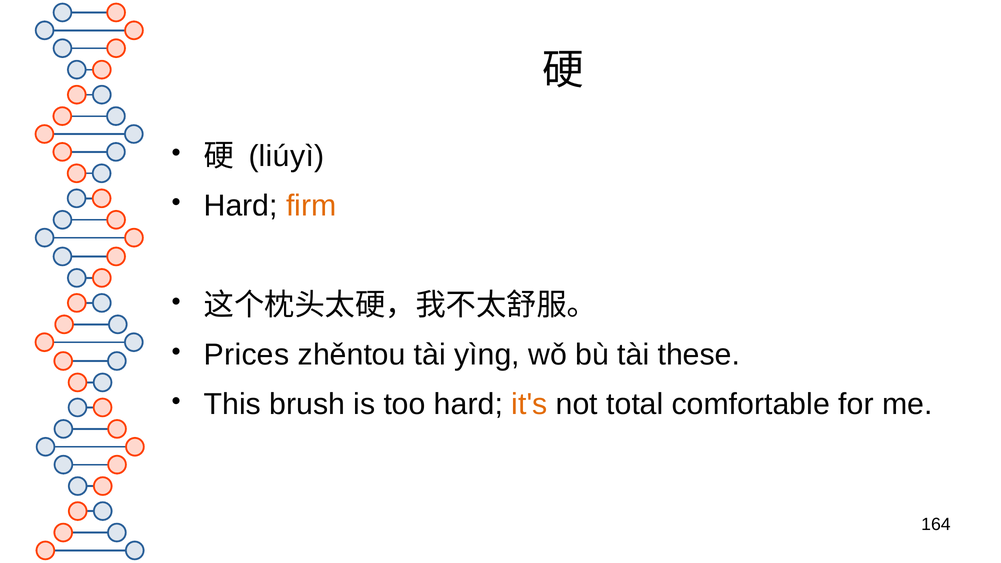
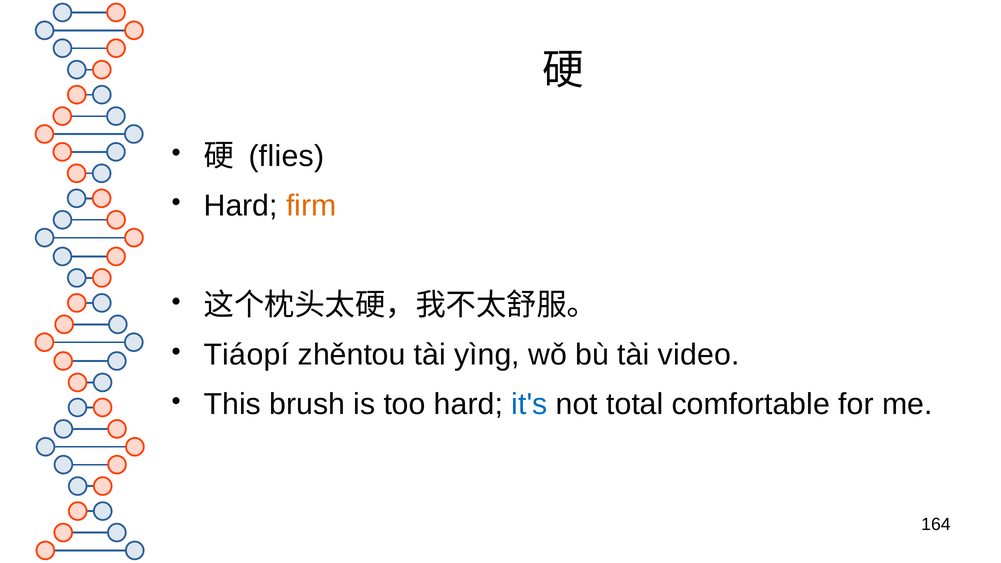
liúyì: liúyì -> flies
Prices: Prices -> Tiáopí
these: these -> video
it's colour: orange -> blue
